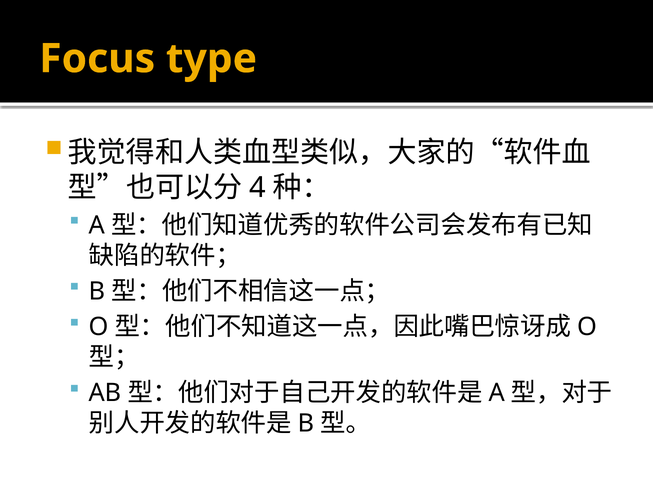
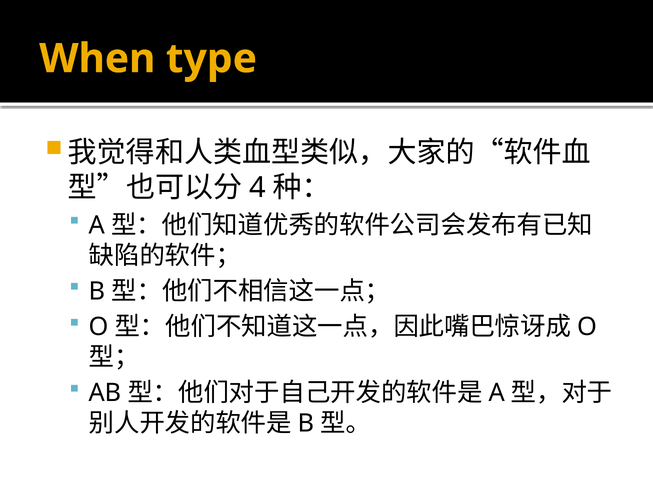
Focus: Focus -> When
